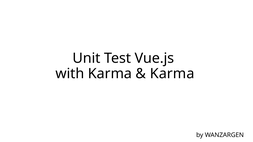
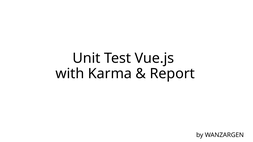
Karma at (172, 74): Karma -> Report
